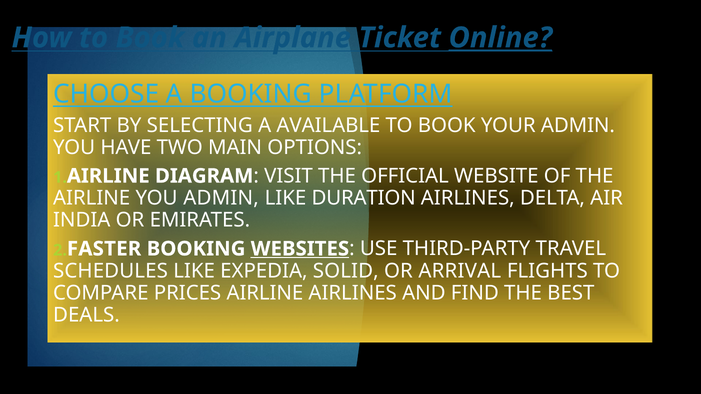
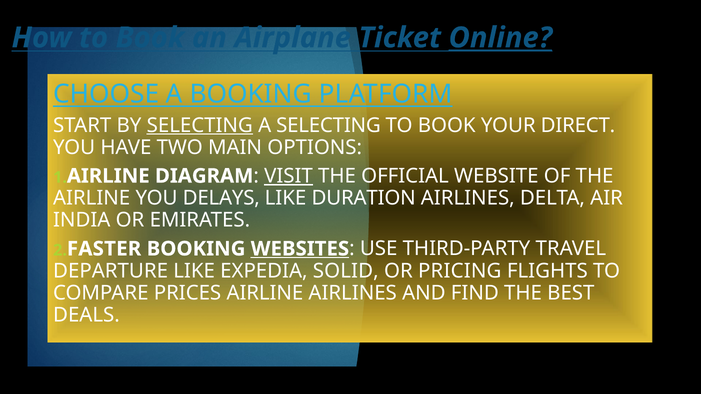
SELECTING at (200, 125) underline: none -> present
A AVAILABLE: AVAILABLE -> SELECTING
YOUR ADMIN: ADMIN -> DIRECT
VISIT underline: none -> present
YOU ADMIN: ADMIN -> DELAYS
SCHEDULES: SCHEDULES -> DEPARTURE
ARRIVAL: ARRIVAL -> PRICING
